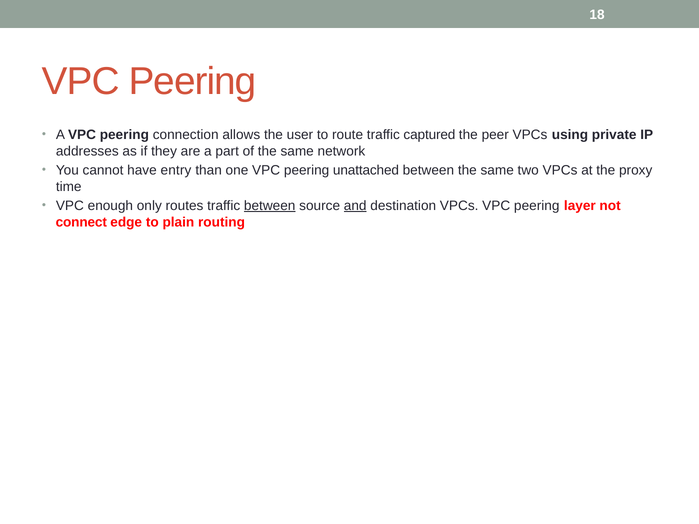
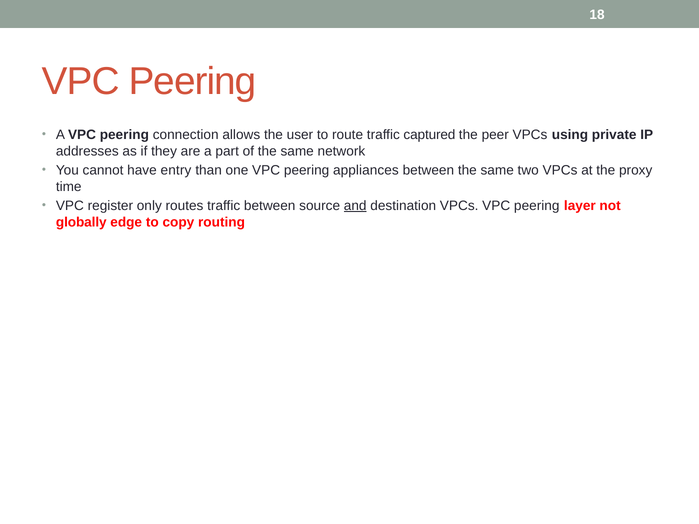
unattached: unattached -> appliances
enough: enough -> register
between at (270, 206) underline: present -> none
connect: connect -> globally
plain: plain -> copy
